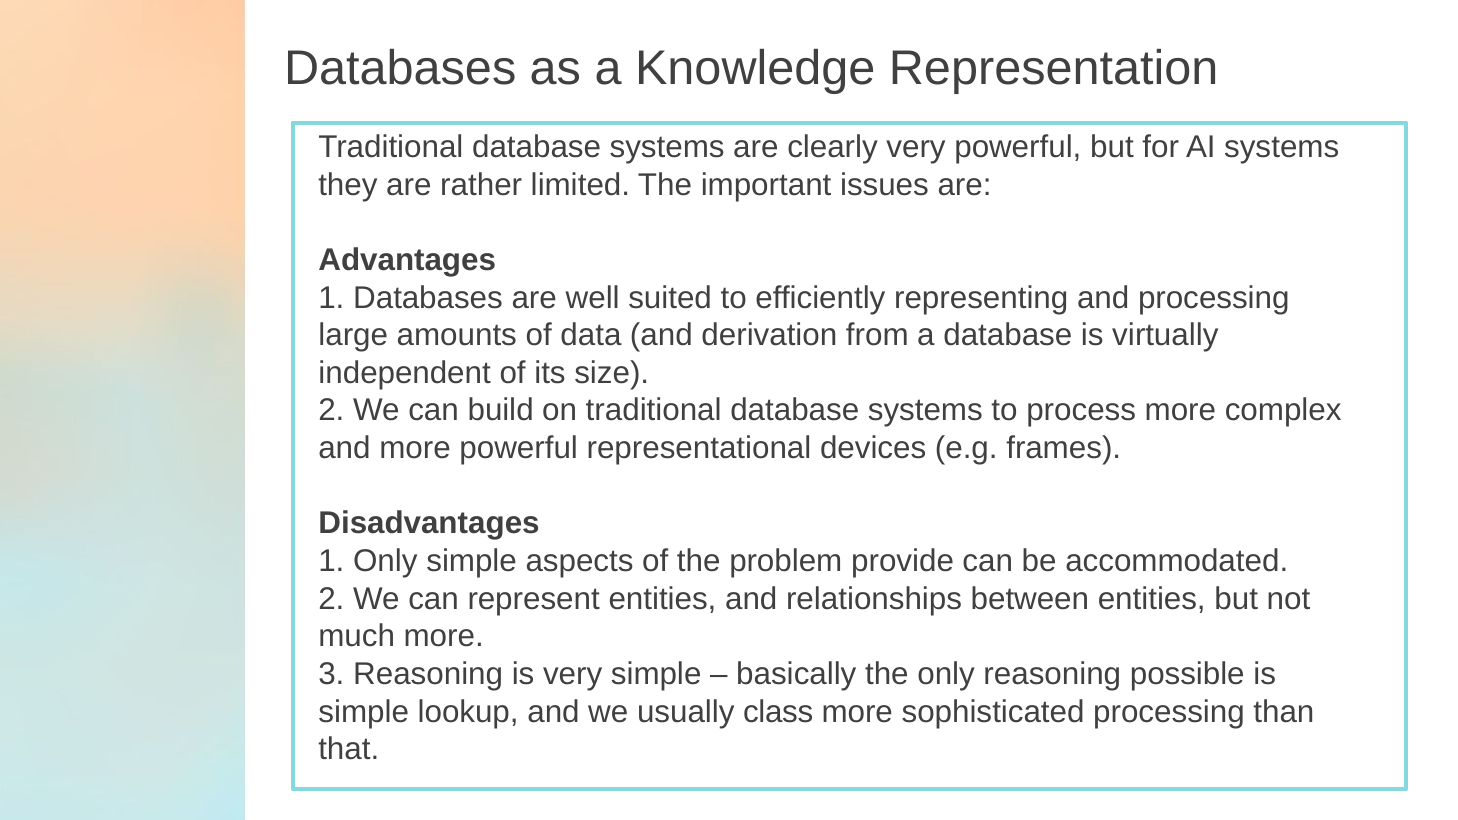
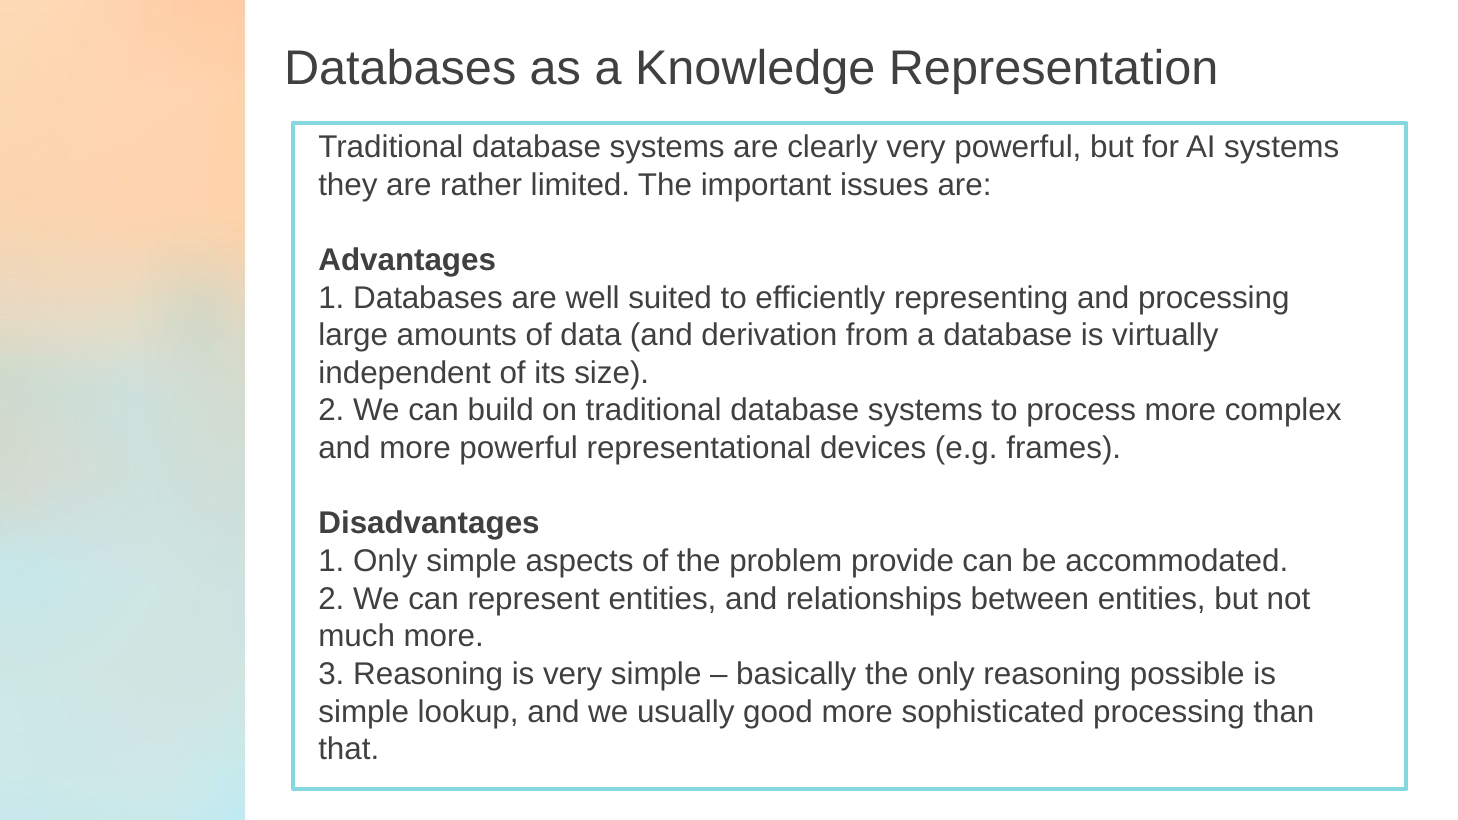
class: class -> good
